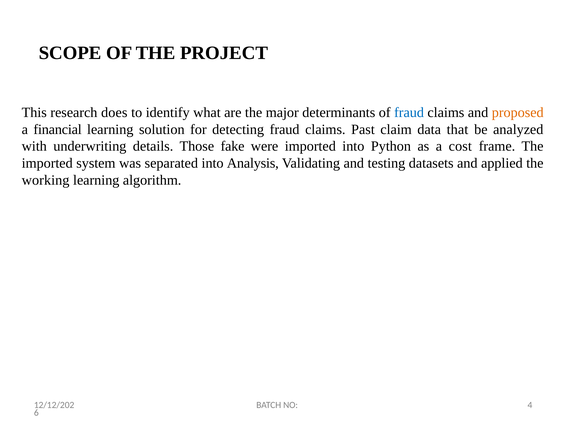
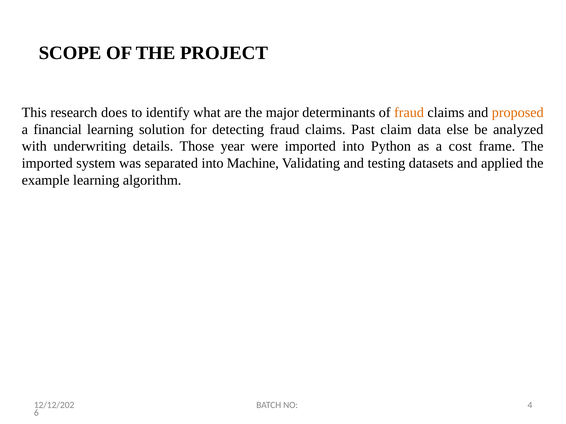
fraud at (409, 113) colour: blue -> orange
that: that -> else
fake: fake -> year
Analysis: Analysis -> Machine
working: working -> example
